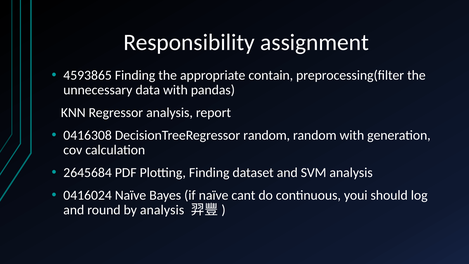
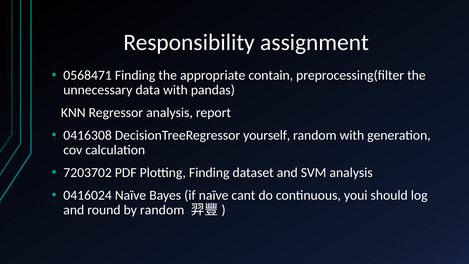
4593865: 4593865 -> 0568471
DecisionTreeRegressor random: random -> yourself
2645684: 2645684 -> 7203702
by analysis: analysis -> random
